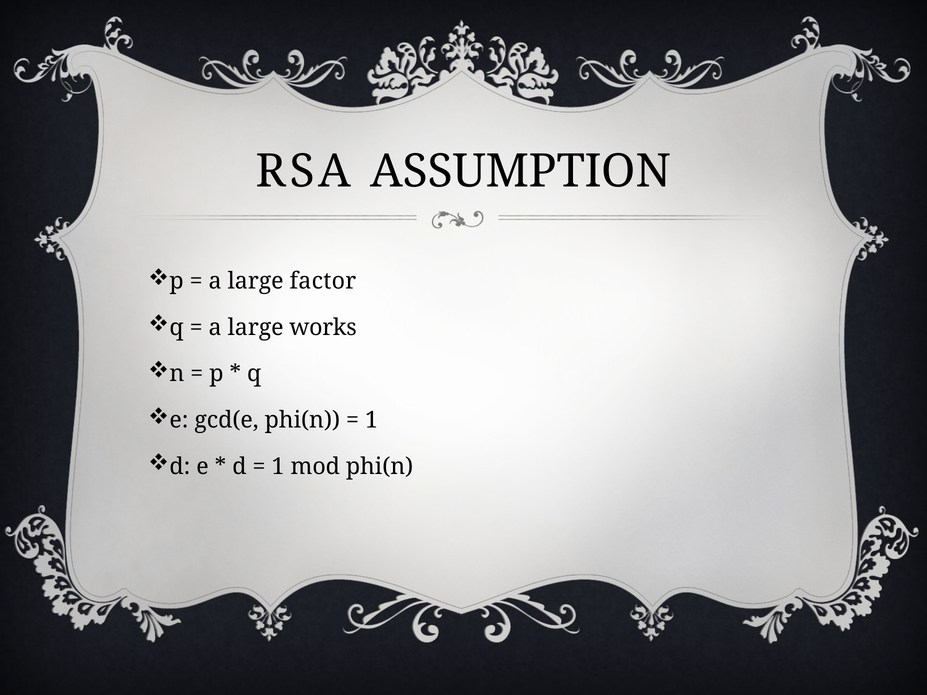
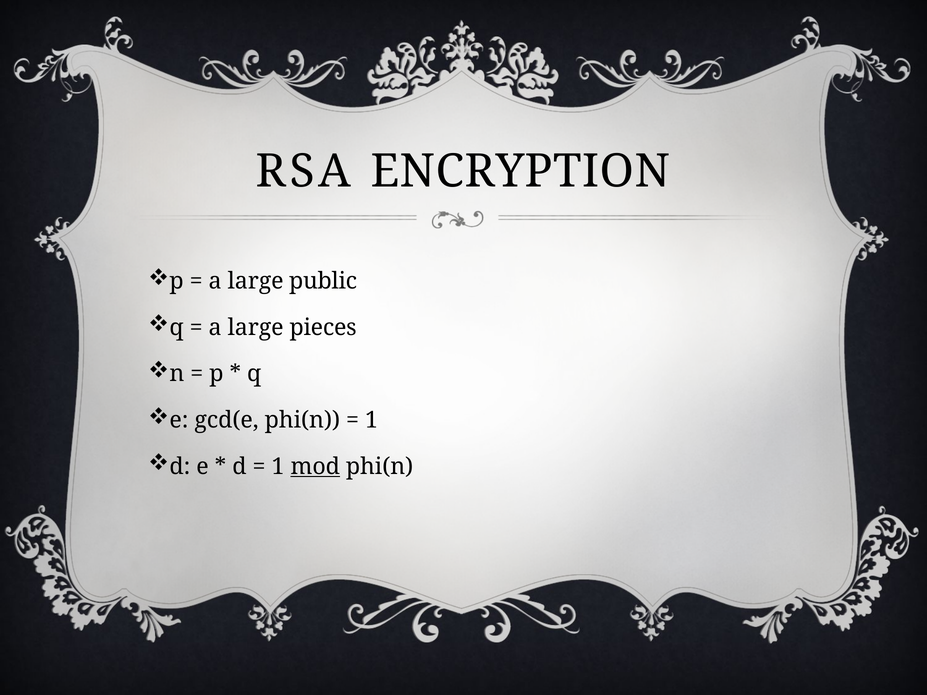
ASSUMPTION: ASSUMPTION -> ENCRYPTION
factor: factor -> public
works: works -> pieces
mod underline: none -> present
